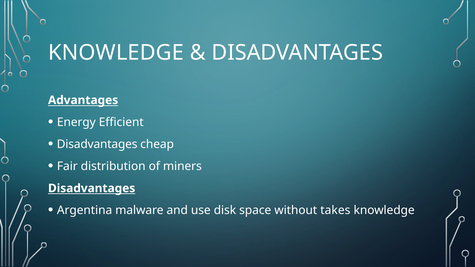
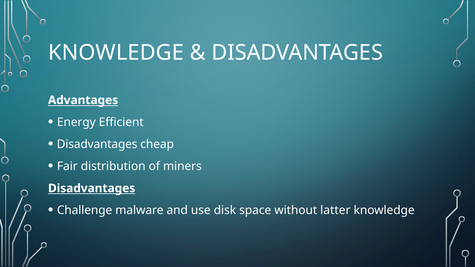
Argentina: Argentina -> Challenge
takes: takes -> latter
